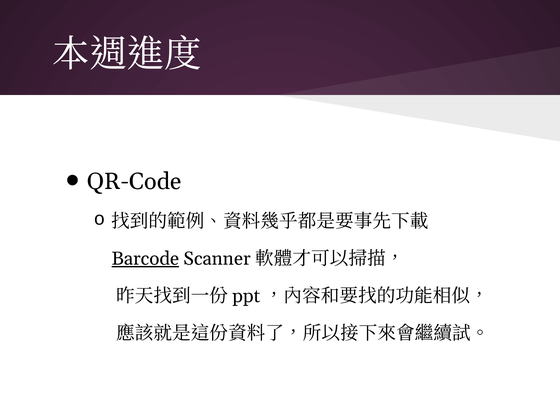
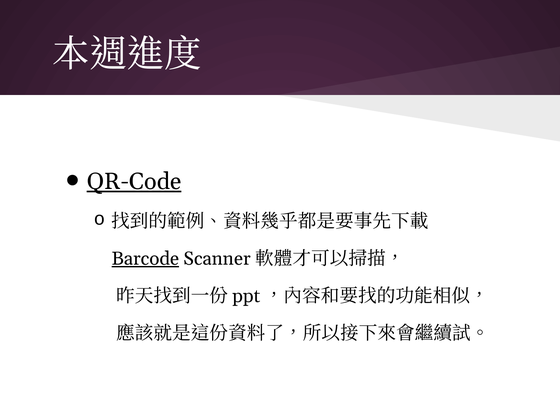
QR-Code underline: none -> present
